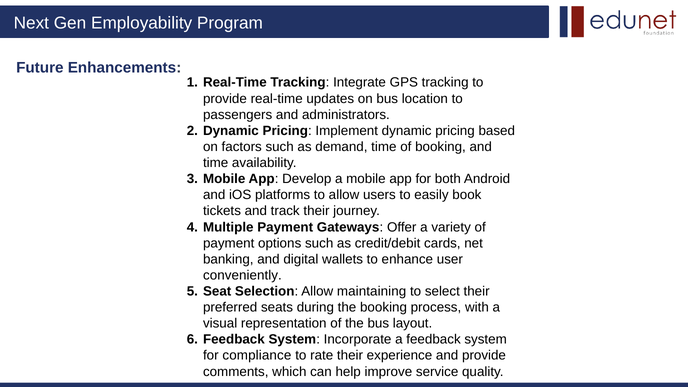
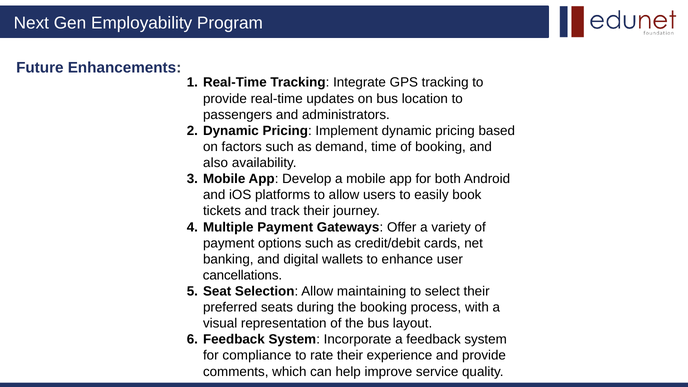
time at (216, 163): time -> also
conveniently: conveniently -> cancellations
